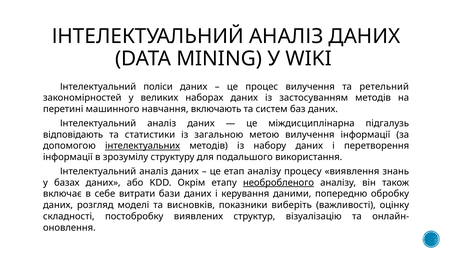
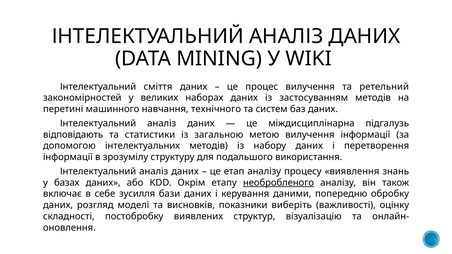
поліси: поліси -> сміття
включають: включають -> технічного
інтелектуальних underline: present -> none
витрати: витрати -> зусилля
